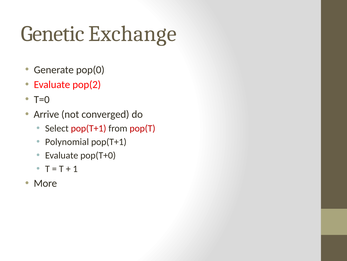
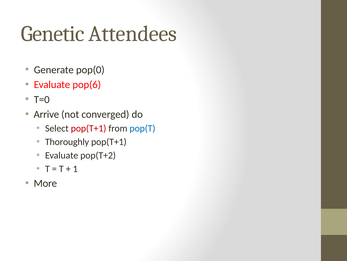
Exchange: Exchange -> Attendees
pop(2: pop(2 -> pop(6
pop(T colour: red -> blue
Polynomial: Polynomial -> Thoroughly
pop(T+0: pop(T+0 -> pop(T+2
